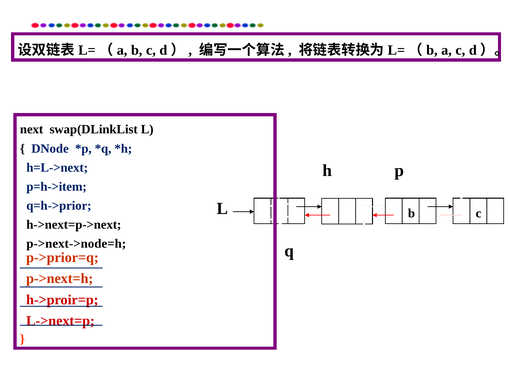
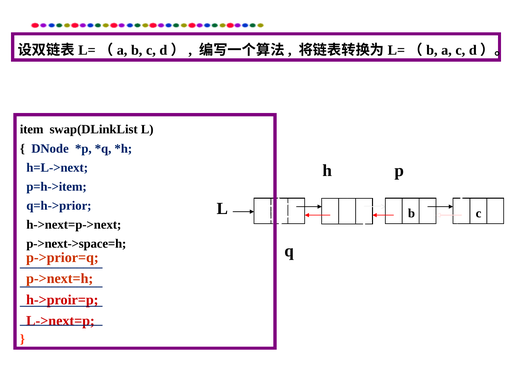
next: next -> item
p->next->node=h: p->next->node=h -> p->next->space=h
